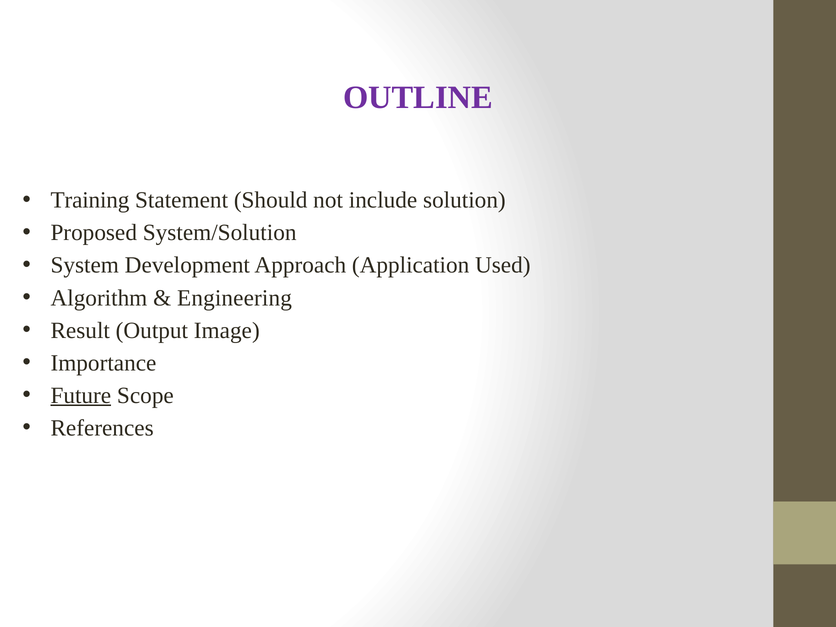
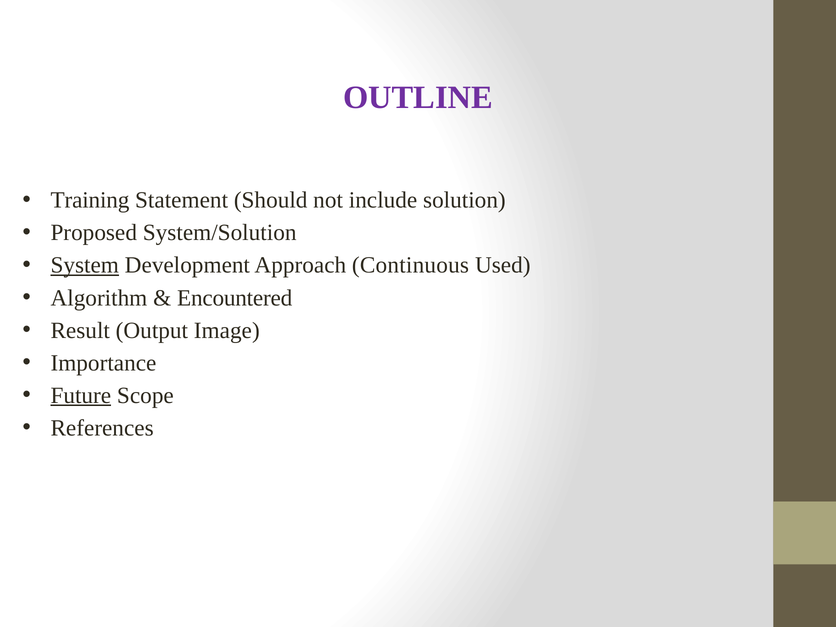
System underline: none -> present
Application: Application -> Continuous
Engineering: Engineering -> Encountered
